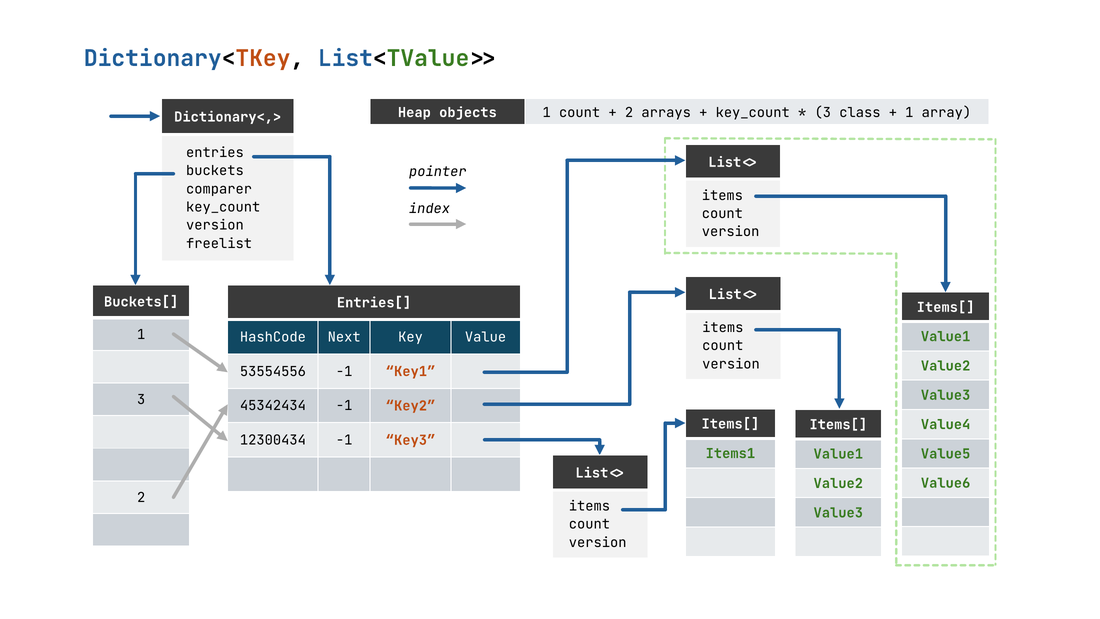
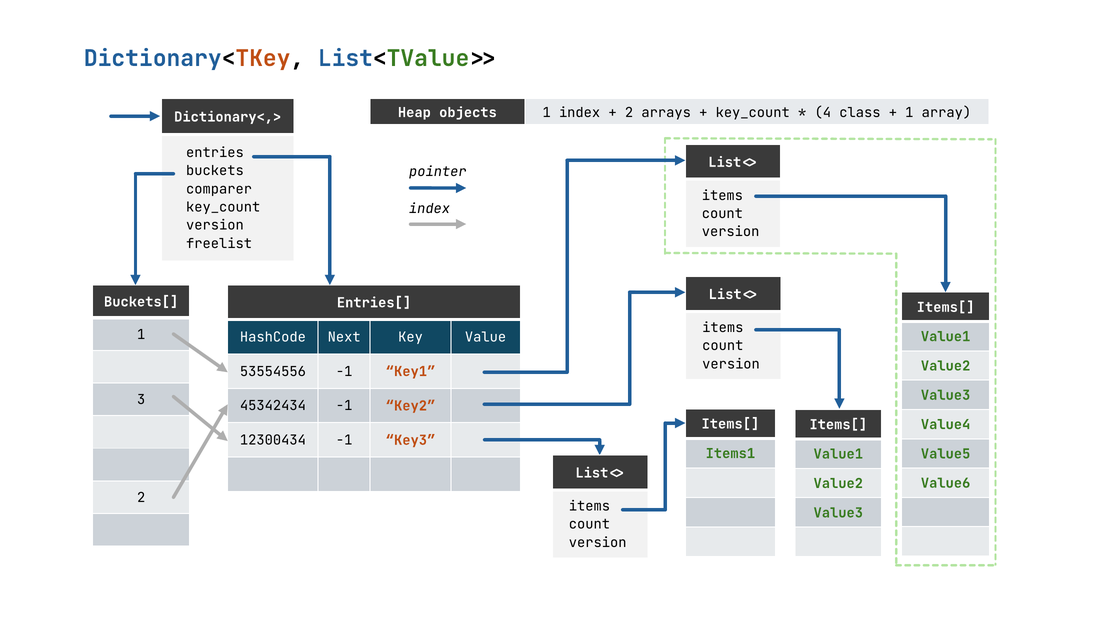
1 count: count -> index
3 at (823, 112): 3 -> 4
